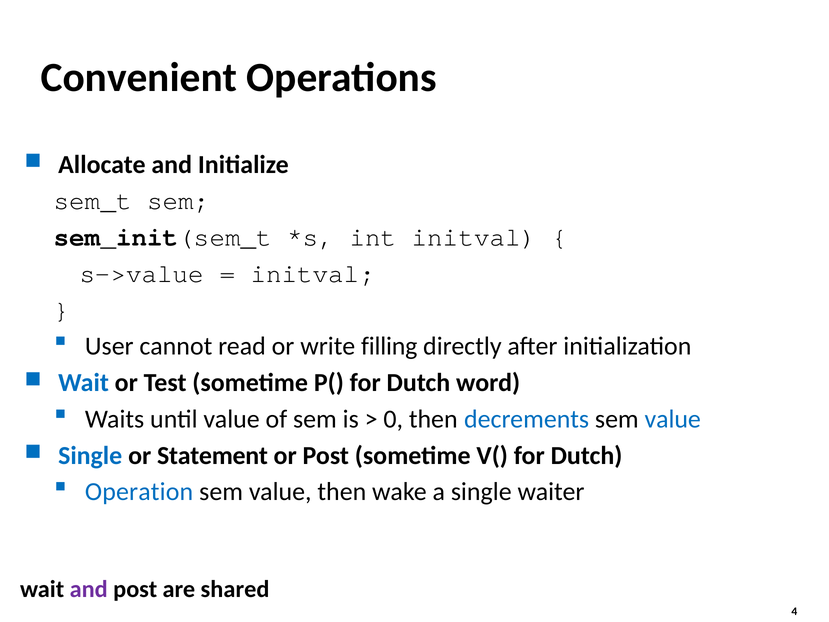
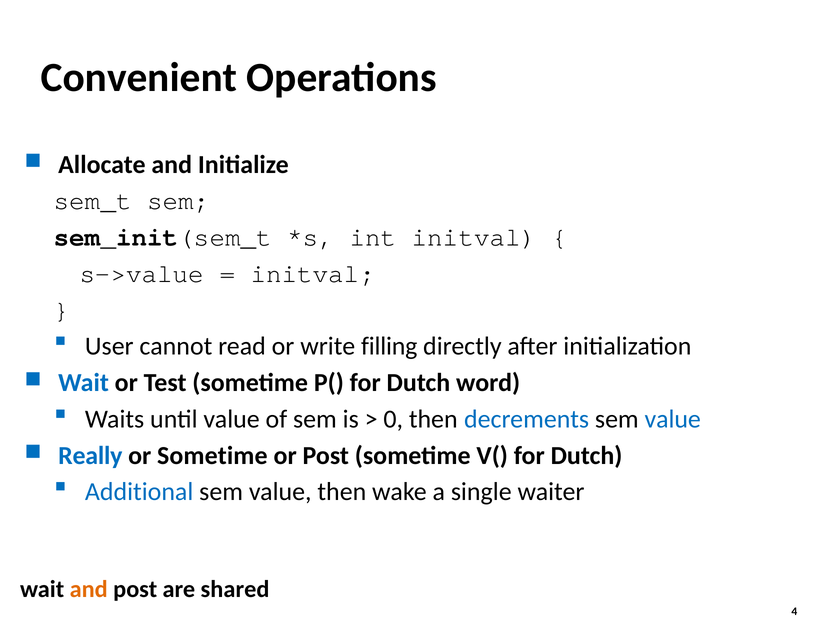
Single at (90, 455): Single -> Really
or Statement: Statement -> Sometime
Operation: Operation -> Additional
and at (89, 589) colour: purple -> orange
